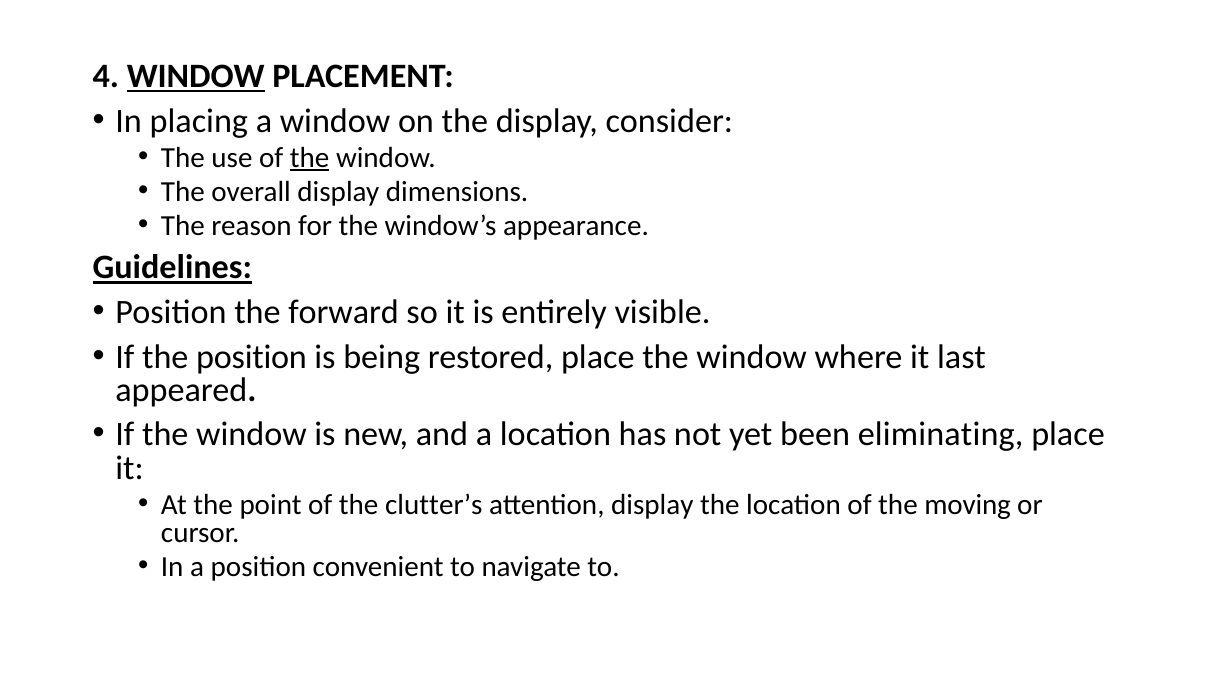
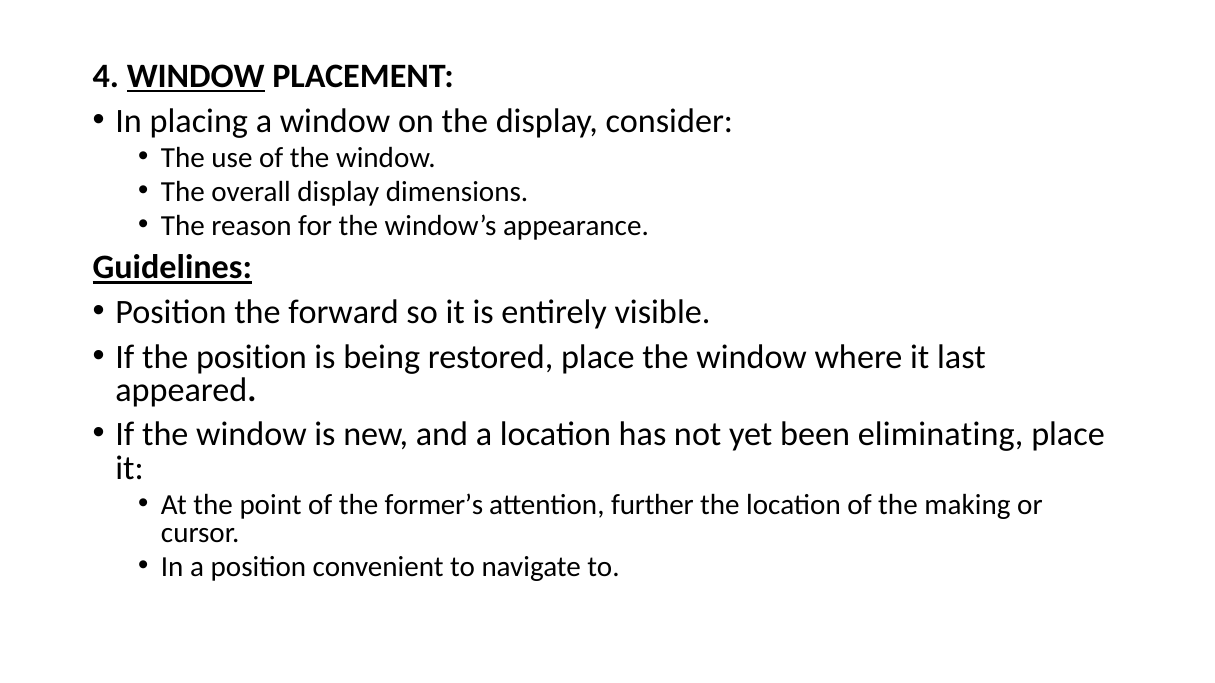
the at (310, 158) underline: present -> none
clutter’s: clutter’s -> former’s
attention display: display -> further
moving: moving -> making
